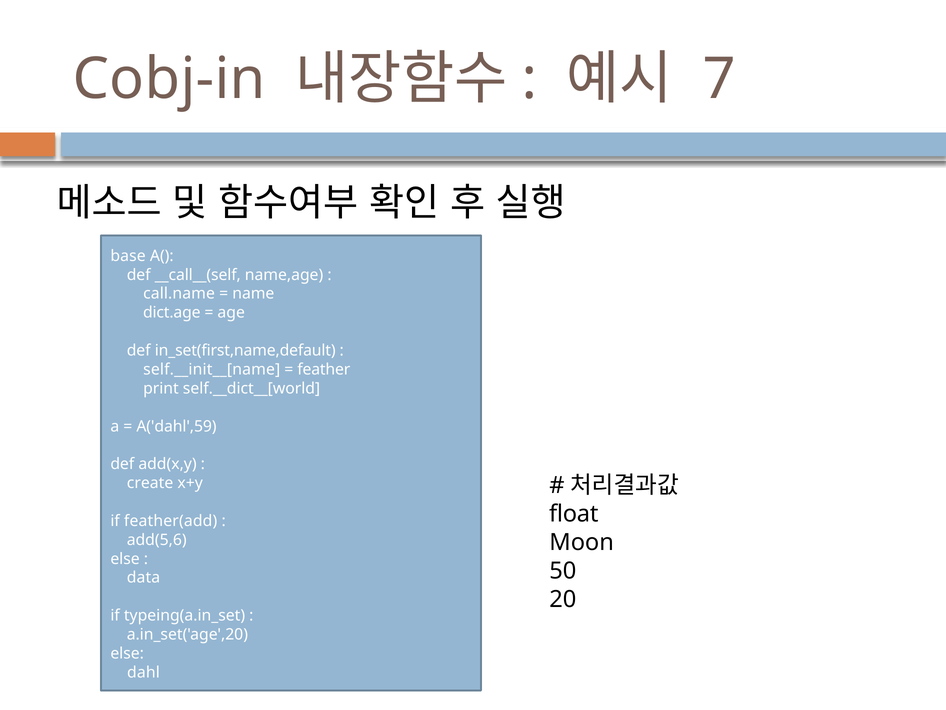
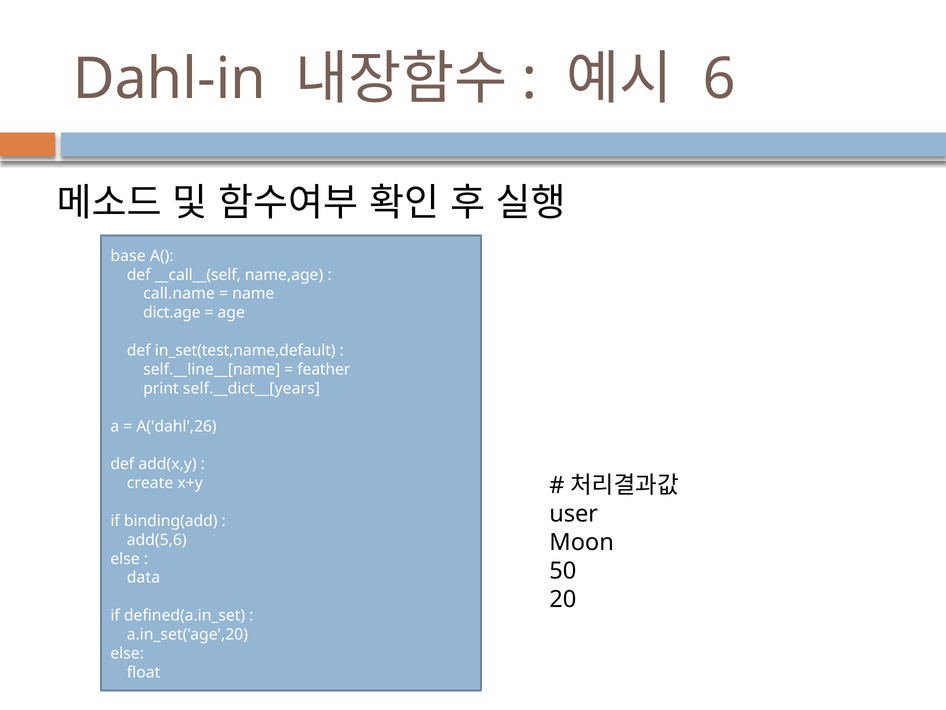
Cobj-in: Cobj-in -> Dahl-in
7: 7 -> 6
in_set(first,name,default: in_set(first,name,default -> in_set(test,name,default
self.__init__[name: self.__init__[name -> self.__line__[name
self.__dict__[world: self.__dict__[world -> self.__dict__[years
A('dahl',59: A('dahl',59 -> A('dahl',26
float: float -> user
feather(add: feather(add -> binding(add
typeing(a.in_set: typeing(a.in_set -> defined(a.in_set
dahl: dahl -> float
